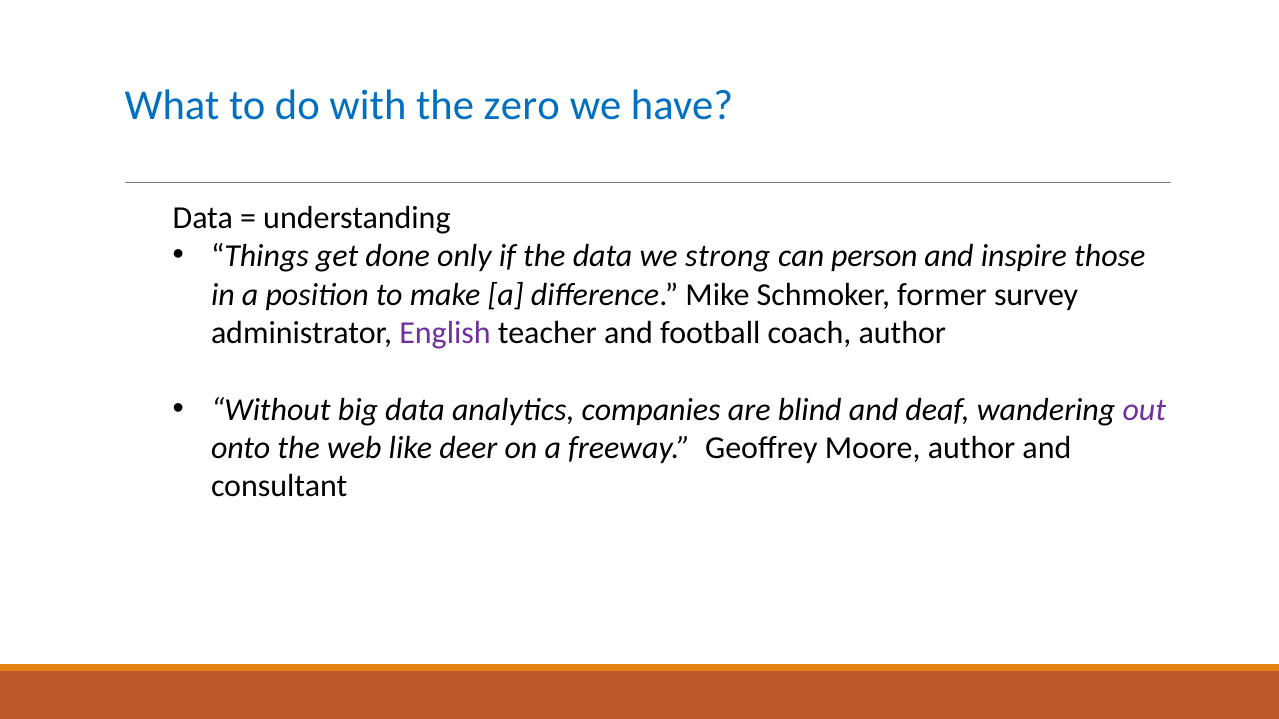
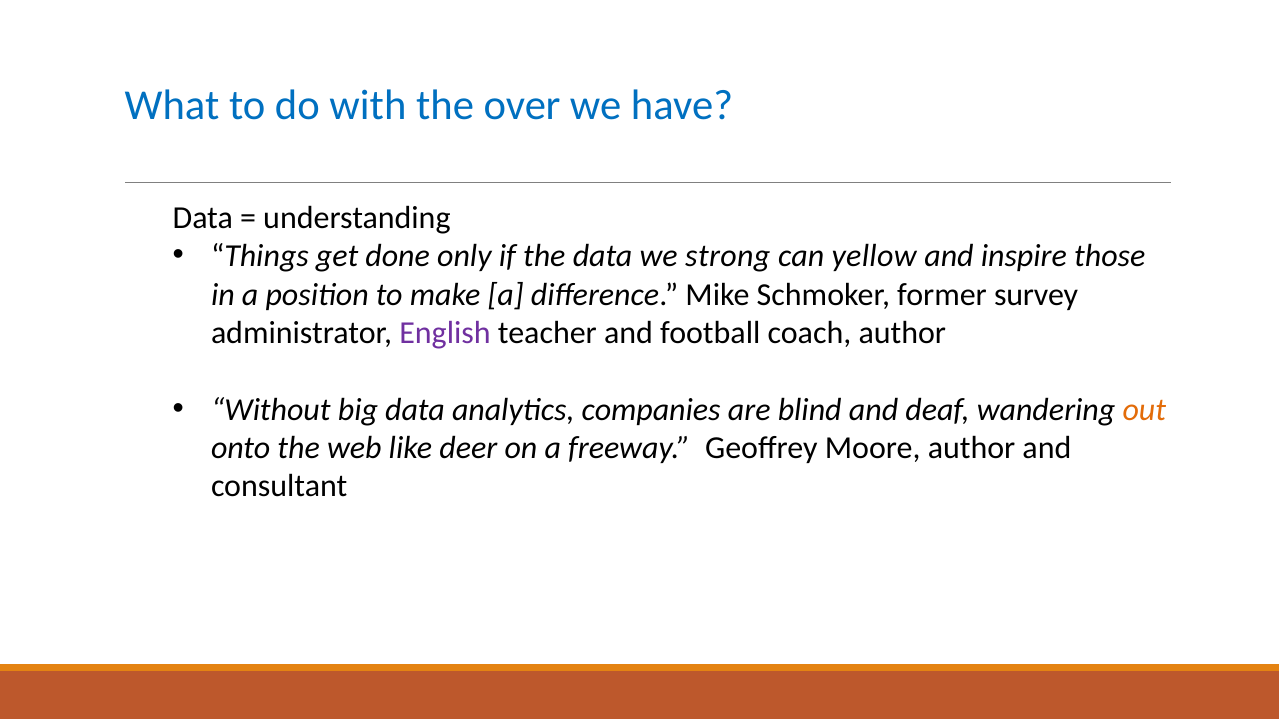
zero: zero -> over
person: person -> yellow
out colour: purple -> orange
